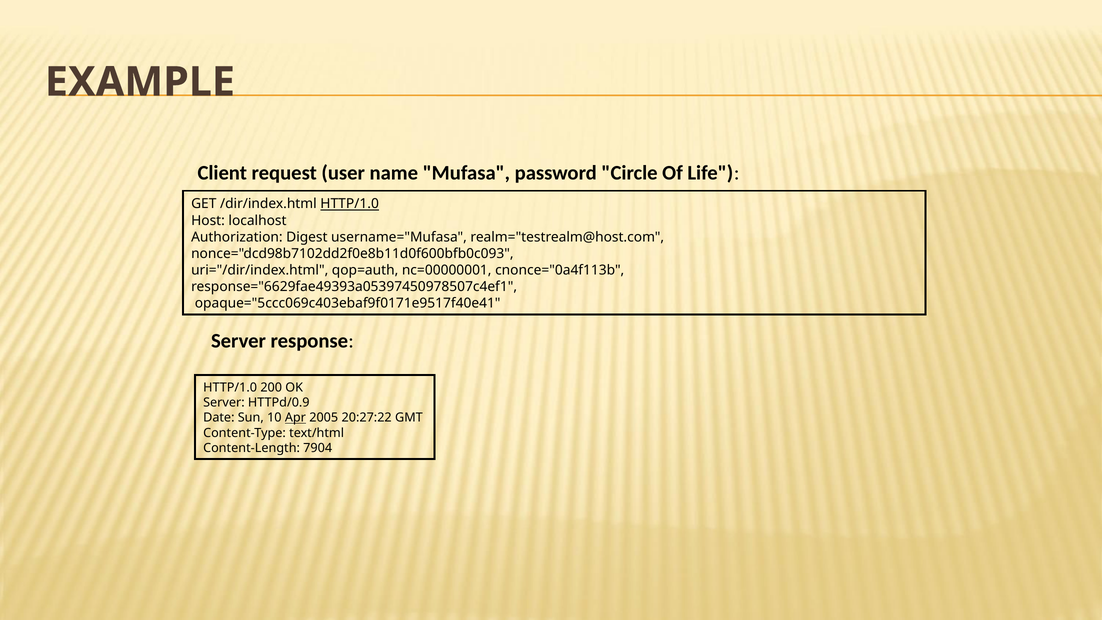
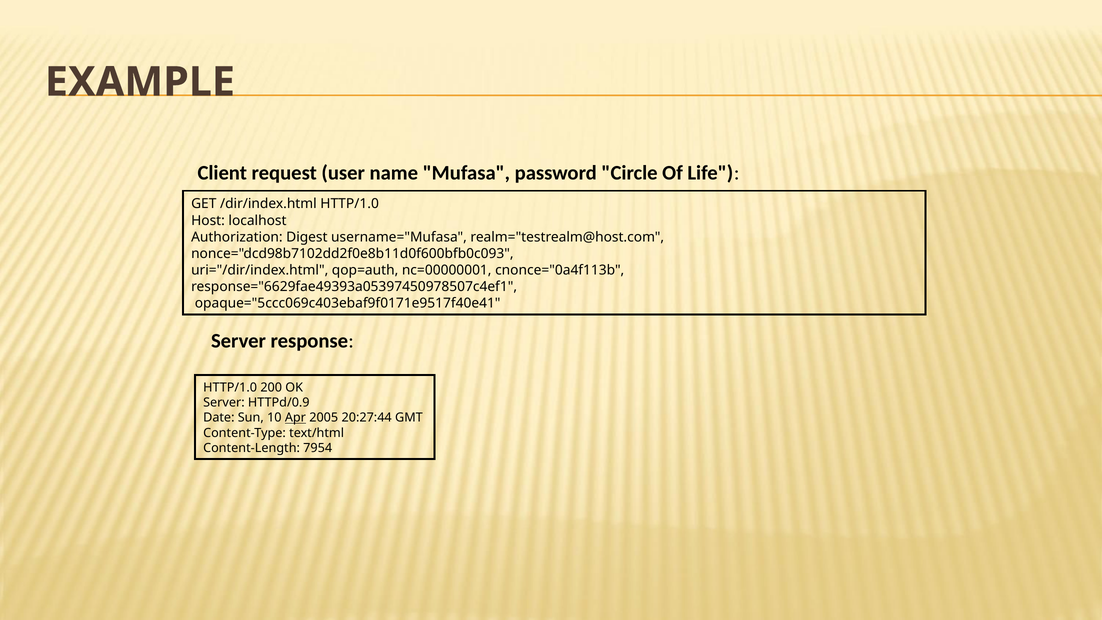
HTTP/1.0 at (350, 204) underline: present -> none
20:27:22: 20:27:22 -> 20:27:44
7904: 7904 -> 7954
